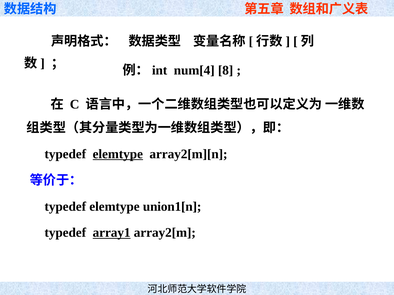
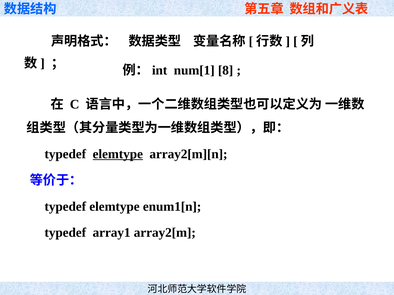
num[4: num[4 -> num[1
union1[n: union1[n -> enum1[n
array1 underline: present -> none
